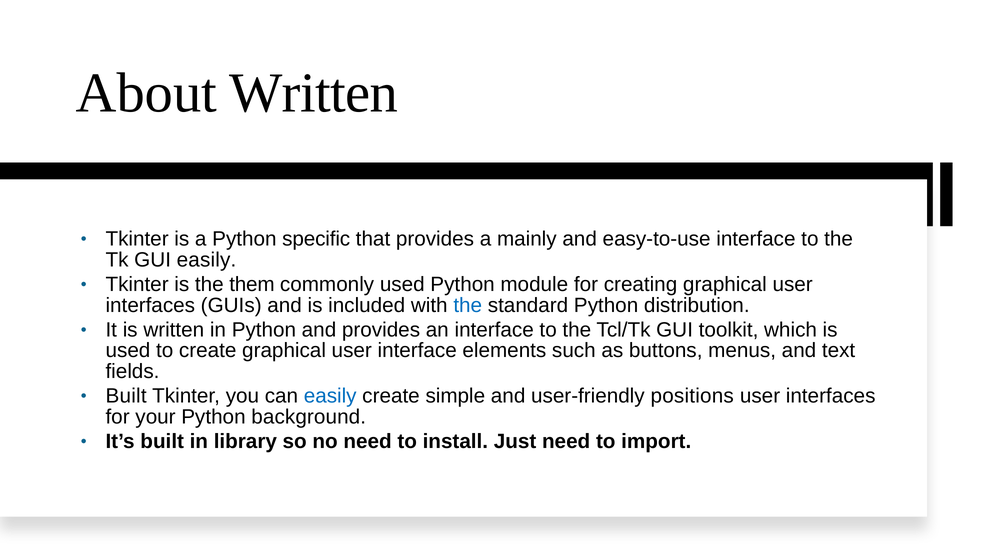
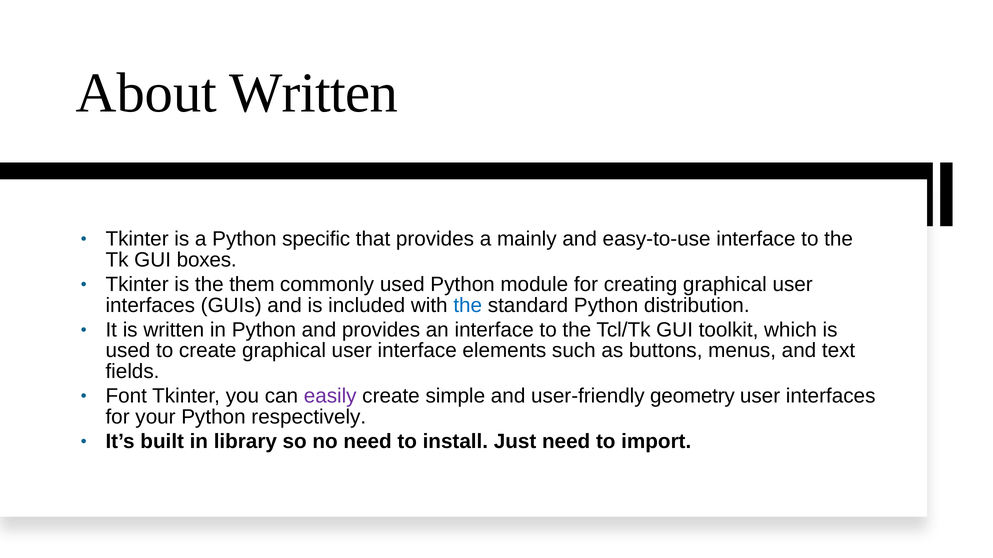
GUI easily: easily -> boxes
Built at (126, 397): Built -> Font
easily at (330, 397) colour: blue -> purple
positions: positions -> geometry
background: background -> respectively
